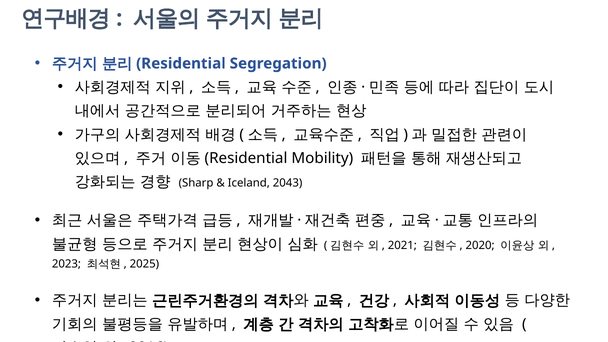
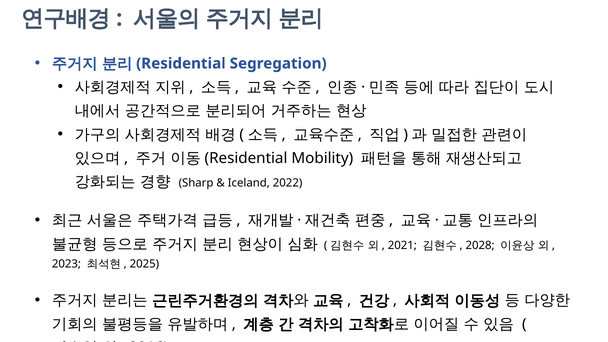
2043: 2043 -> 2022
2020: 2020 -> 2028
